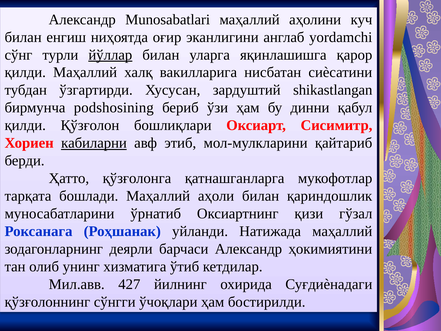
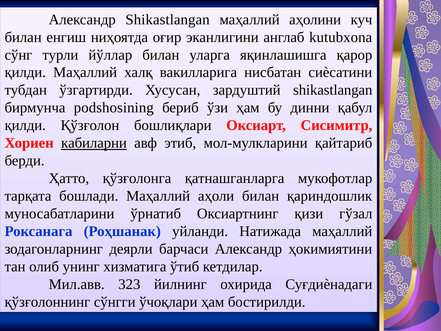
Александр Munosabatlari: Munosabatlari -> Shikastlangan
yordamchi: yordamchi -> kutubxona
йўллар underline: present -> none
427: 427 -> 323
